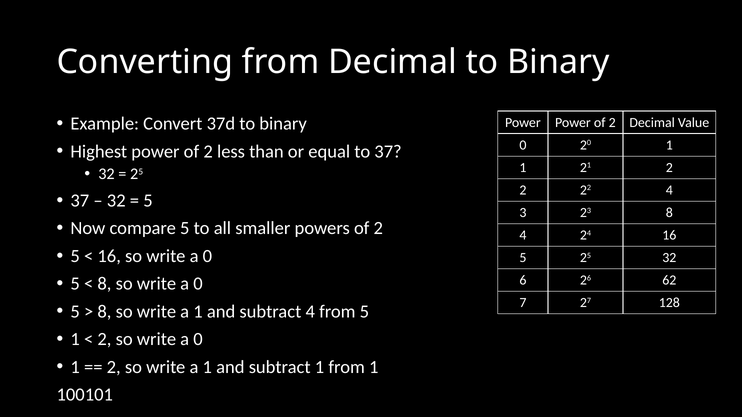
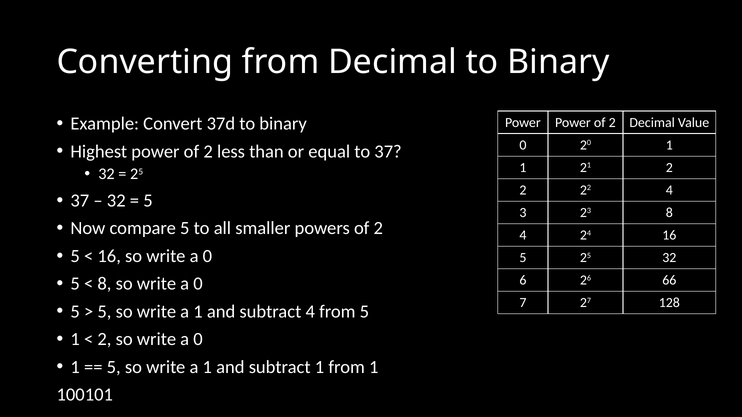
62: 62 -> 66
8 at (104, 312): 8 -> 5
2 at (114, 367): 2 -> 5
